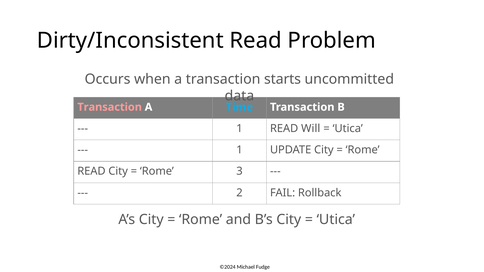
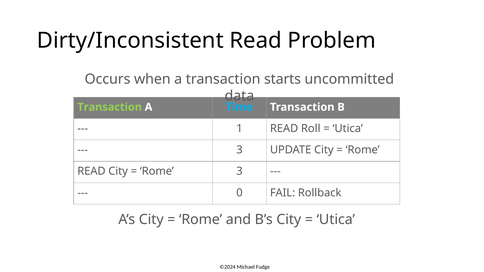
Transaction at (110, 107) colour: pink -> light green
Will: Will -> Roll
1 at (239, 150): 1 -> 3
2: 2 -> 0
